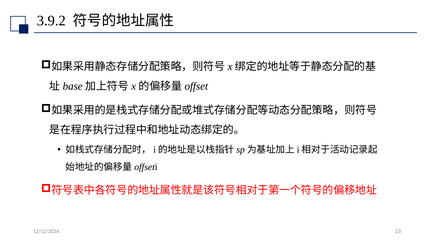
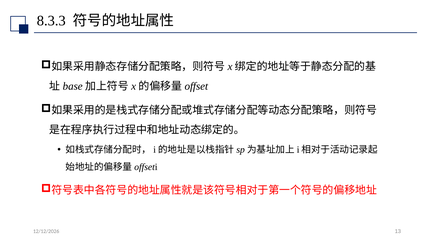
3.9.2: 3.9.2 -> 8.3.3
